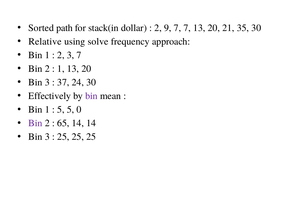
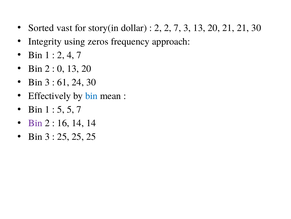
path: path -> vast
stack(in: stack(in -> story(in
2 9: 9 -> 2
7 7: 7 -> 3
21 35: 35 -> 21
Relative: Relative -> Integrity
solve: solve -> zeros
2 3: 3 -> 4
1 at (61, 68): 1 -> 0
37: 37 -> 61
bin at (91, 96) colour: purple -> blue
5 0: 0 -> 7
65: 65 -> 16
